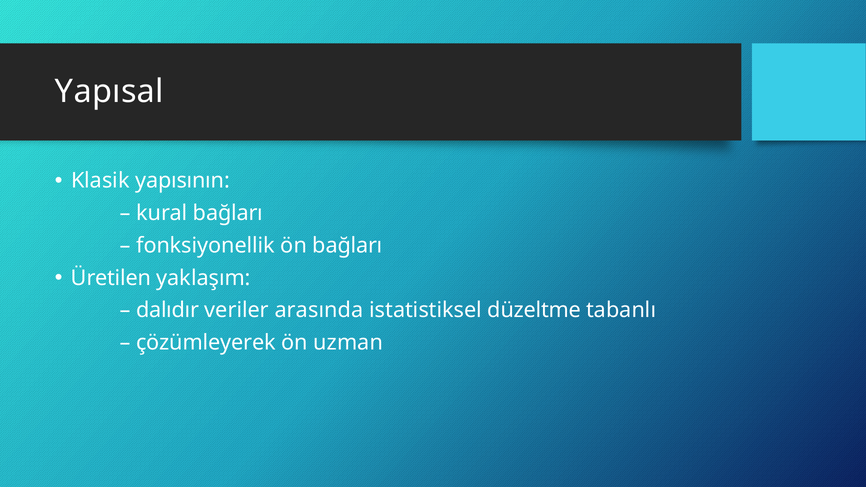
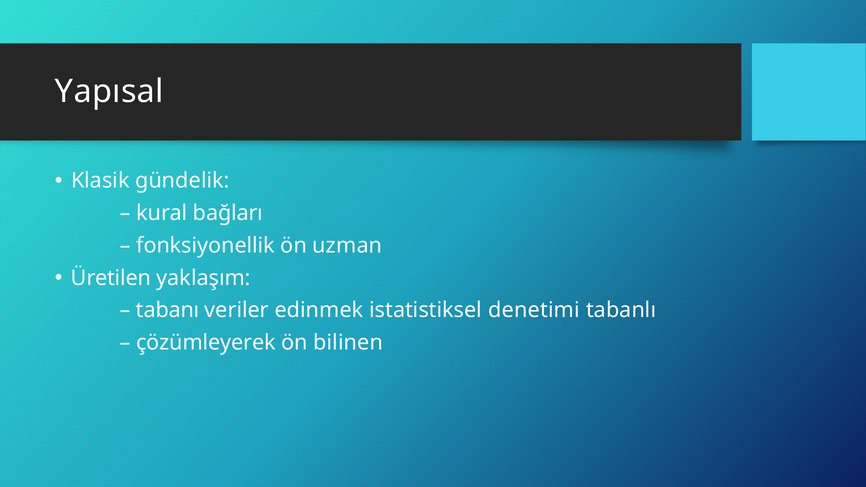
yapısının: yapısının -> gündelik
ön bağları: bağları -> uzman
dalıdır: dalıdır -> tabanı
arasında: arasında -> edinmek
düzeltme: düzeltme -> denetimi
uzman: uzman -> bilinen
